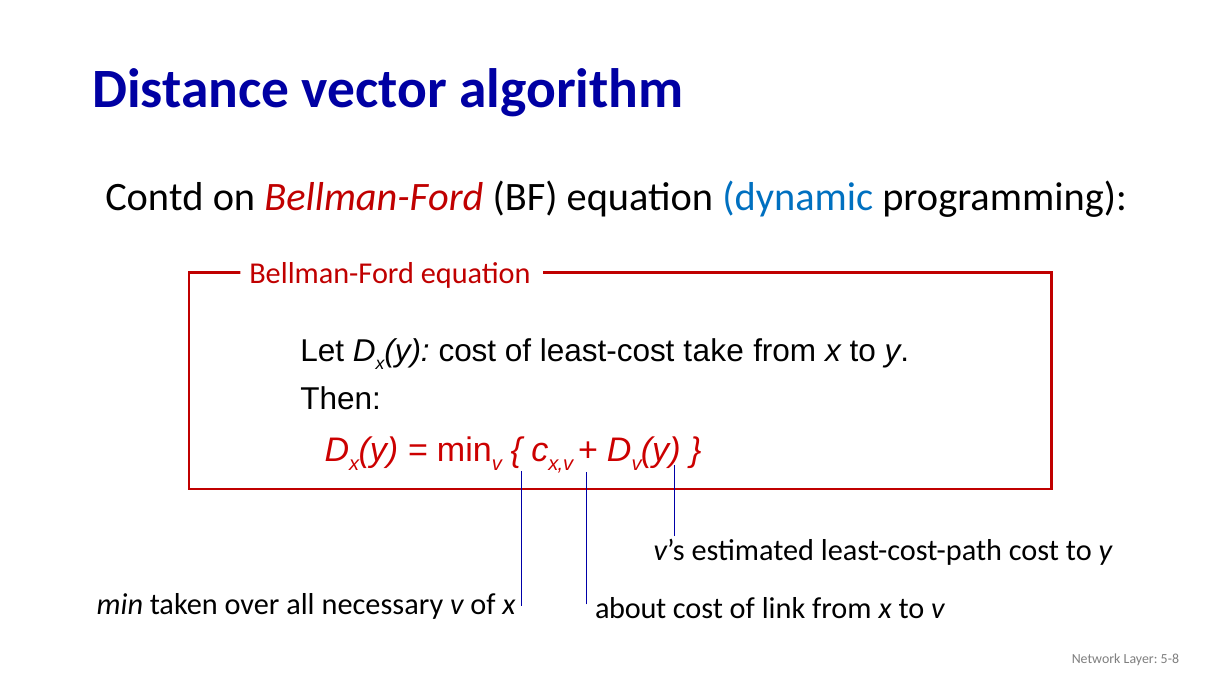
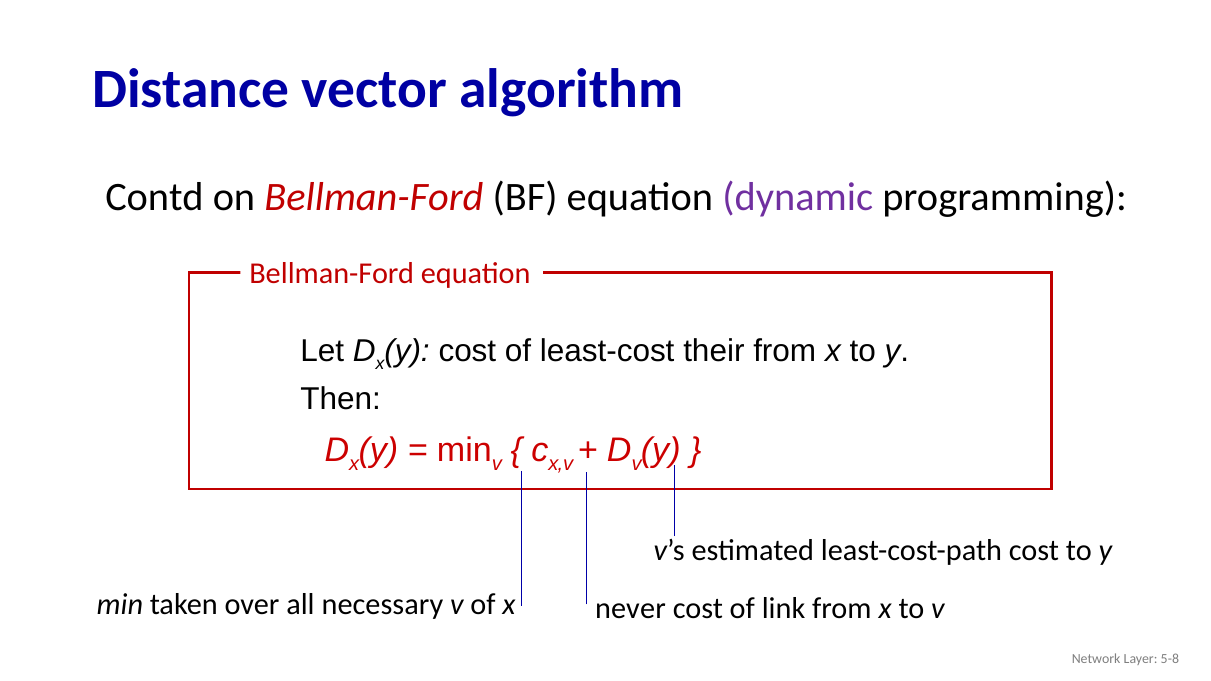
dynamic colour: blue -> purple
take: take -> their
about: about -> never
